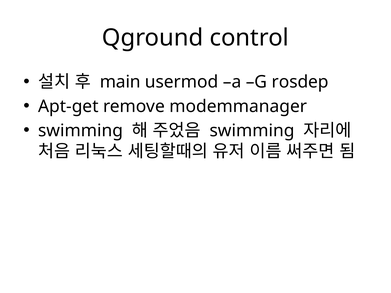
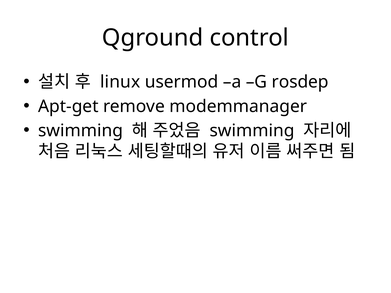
main: main -> linux
